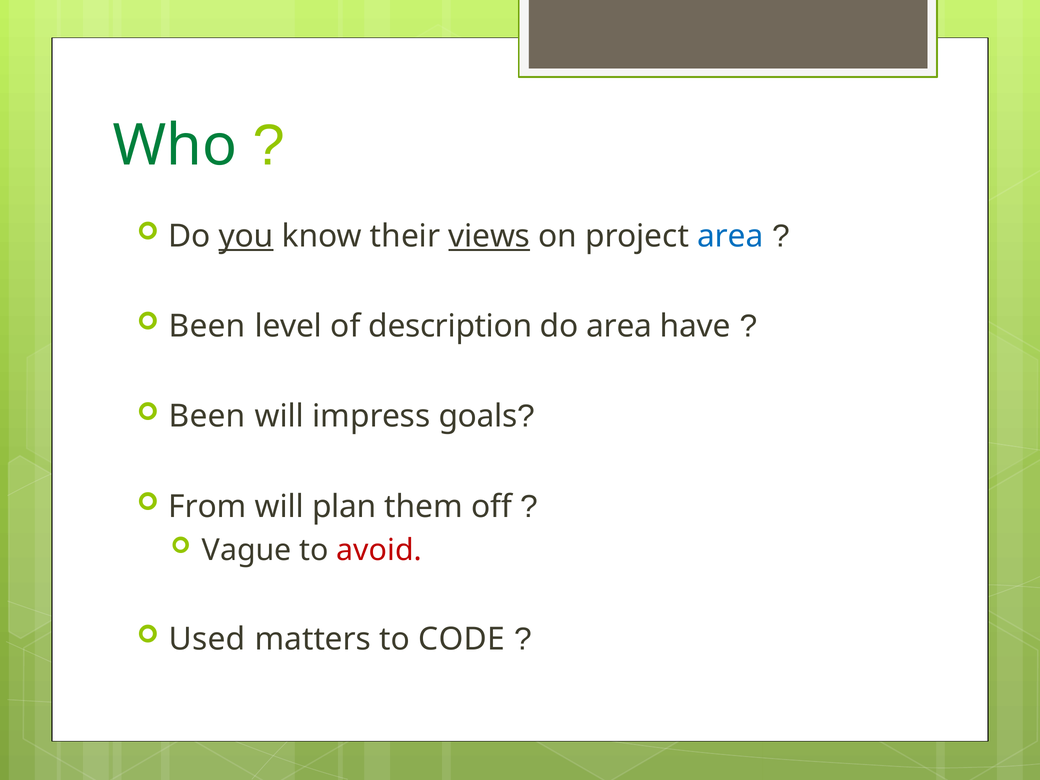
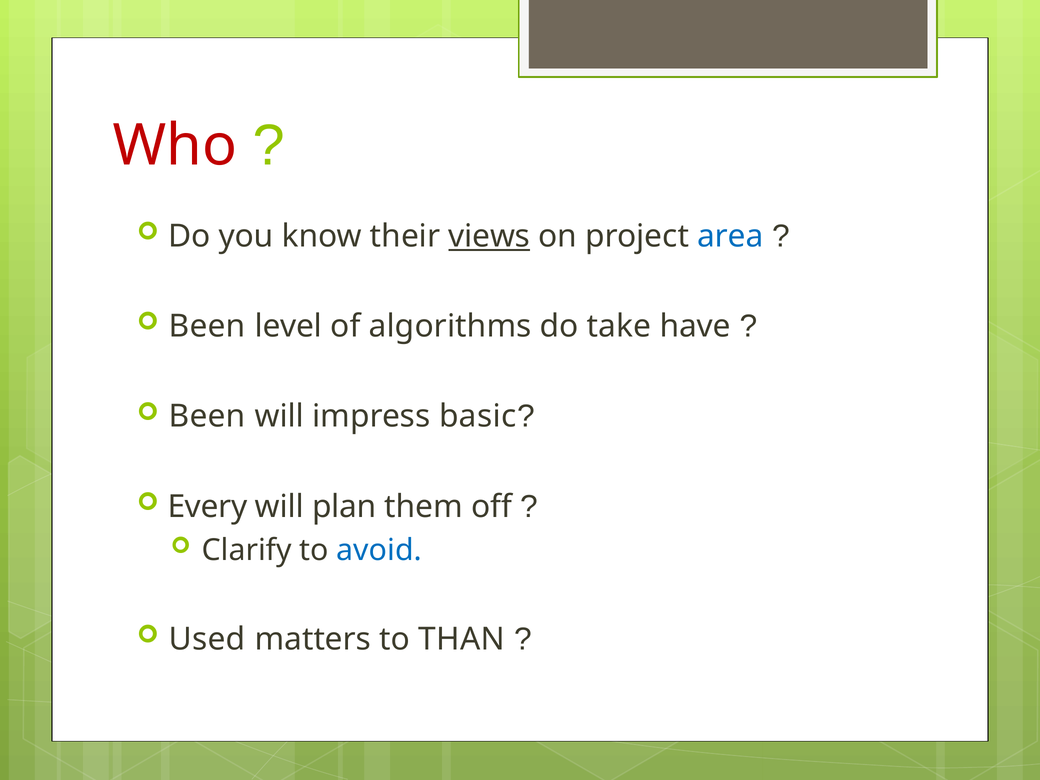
Who colour: green -> red
you underline: present -> none
description: description -> algorithms
do area: area -> take
goals: goals -> basic
From: From -> Every
Vague: Vague -> Clarify
avoid colour: red -> blue
CODE: CODE -> THAN
